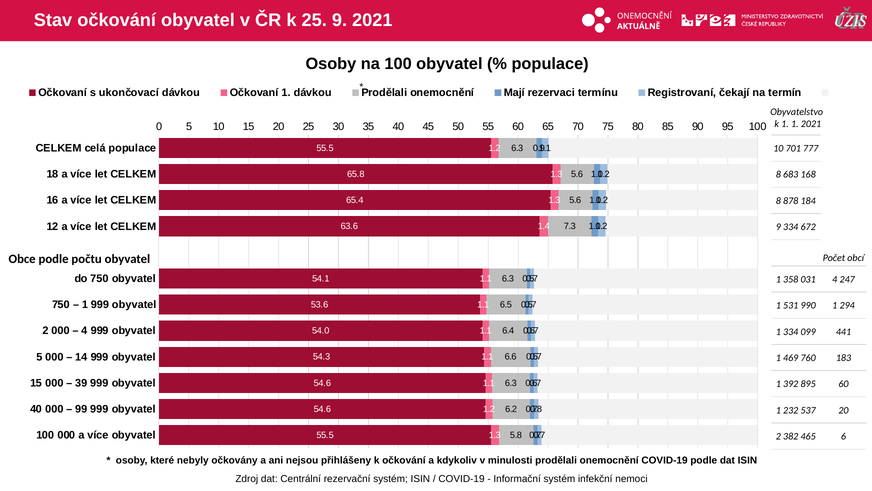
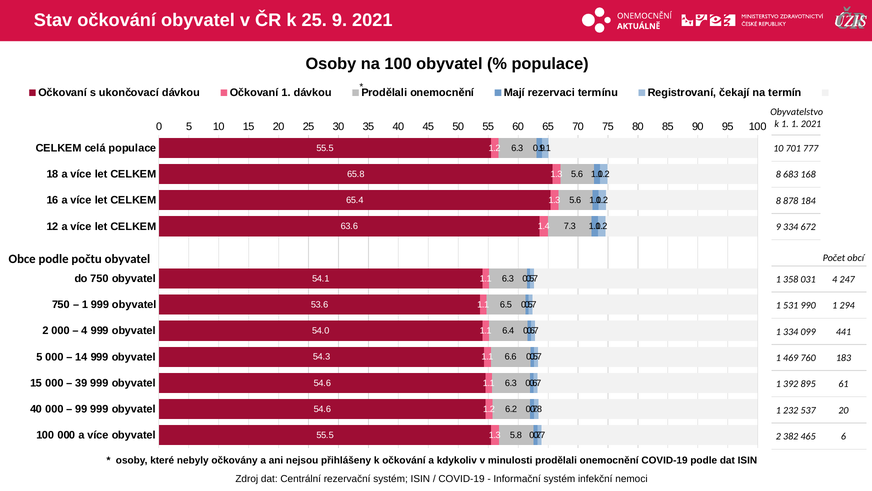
895 60: 60 -> 61
